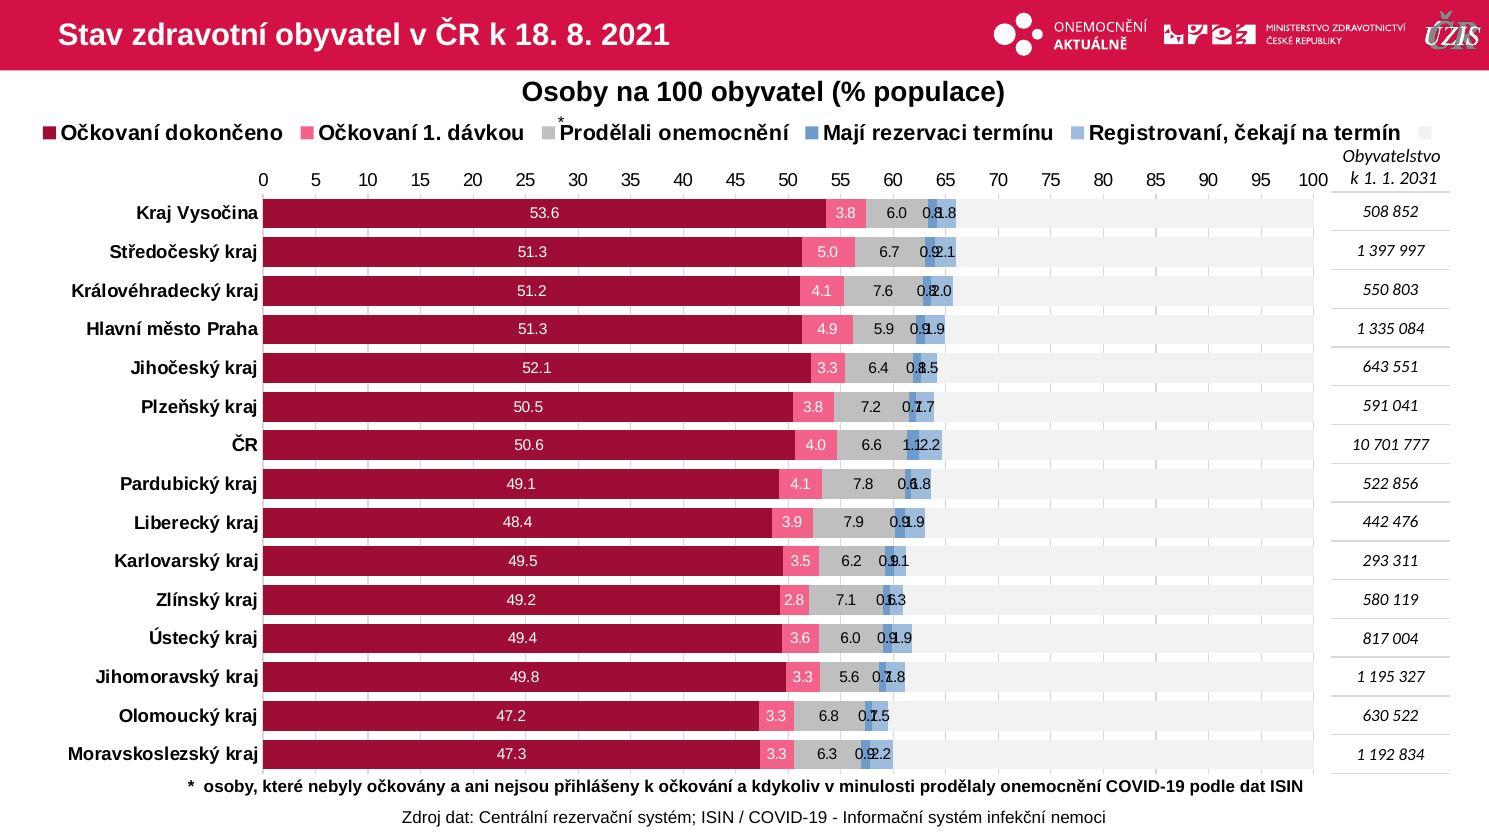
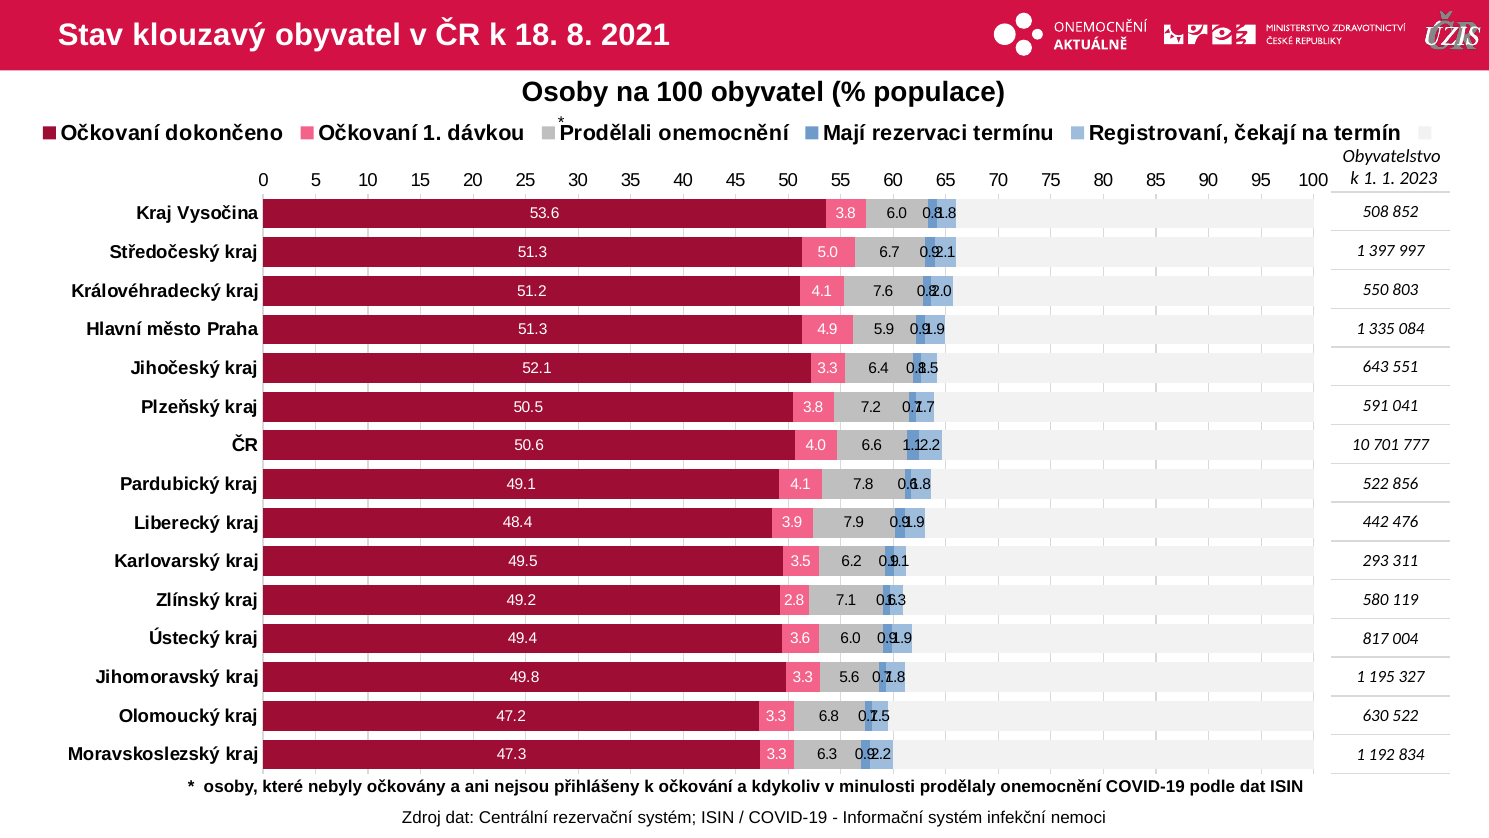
zdravotní: zdravotní -> klouzavý
2031: 2031 -> 2023
